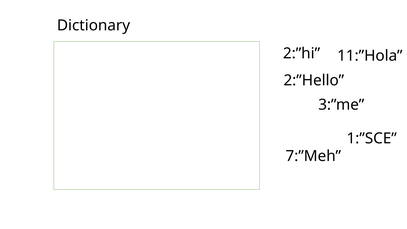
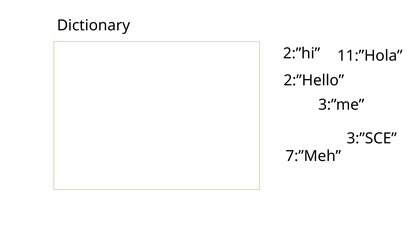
1:”SCE: 1:”SCE -> 3:”SCE
